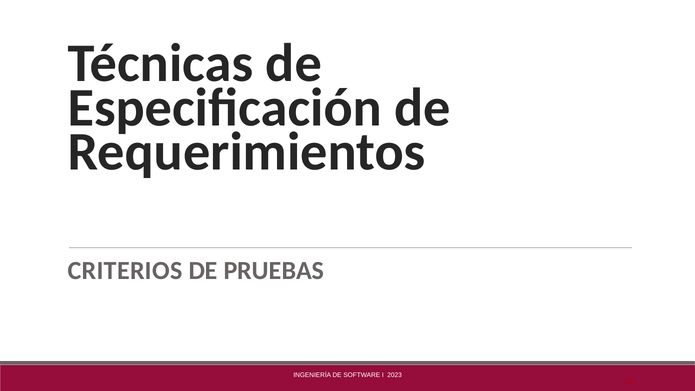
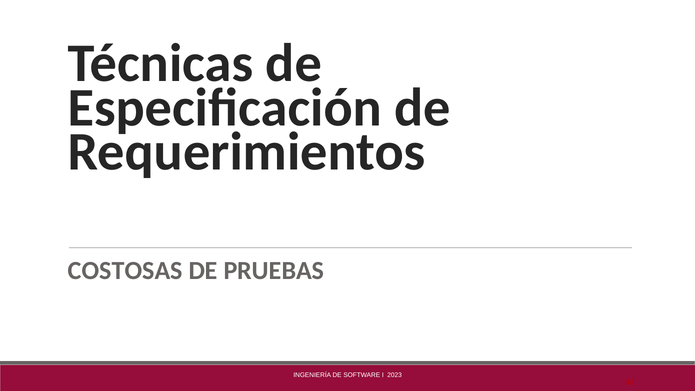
CRITERIOS: CRITERIOS -> COSTOSAS
